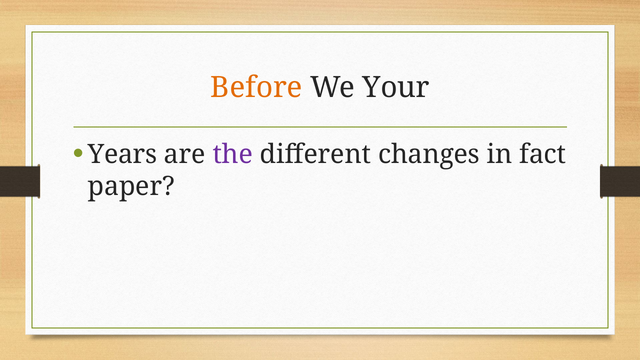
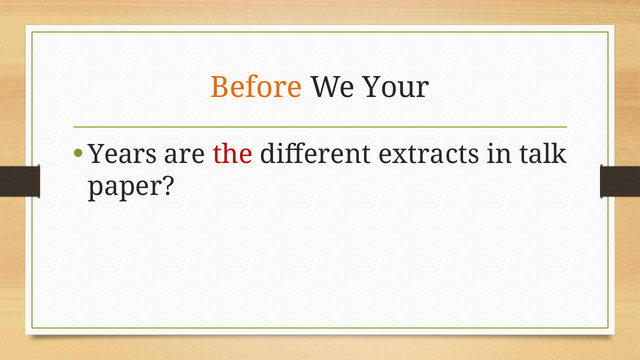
the colour: purple -> red
changes: changes -> extracts
fact: fact -> talk
